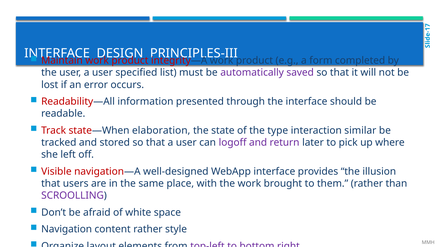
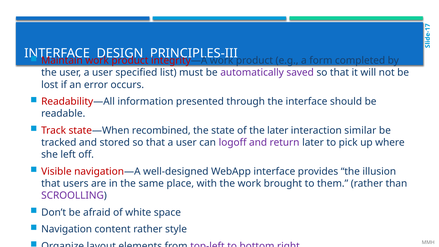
elaboration: elaboration -> recombined
the type: type -> later
